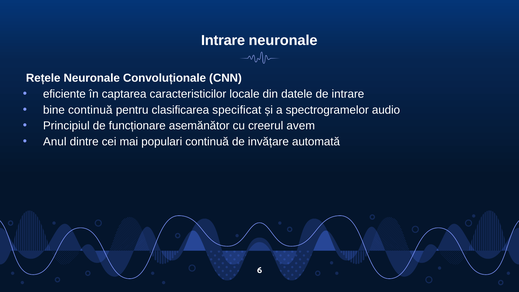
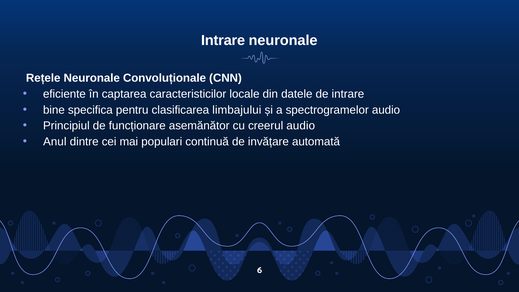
bine continuă: continuă -> specifica
specificat: specificat -> limbajului
creerul avem: avem -> audio
